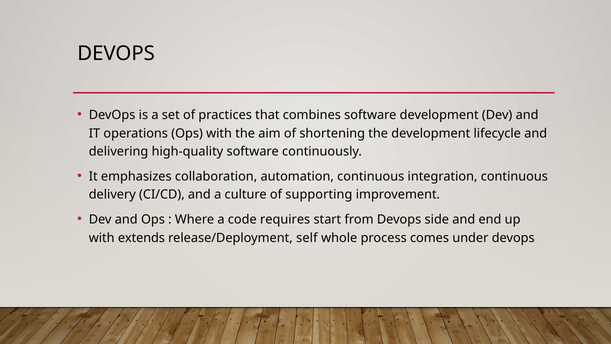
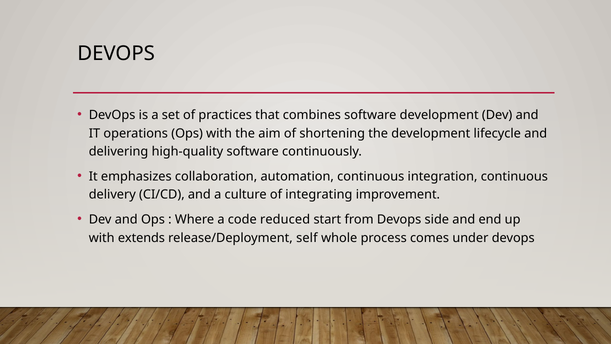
supporting: supporting -> integrating
requires: requires -> reduced
